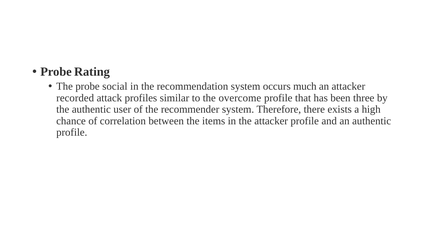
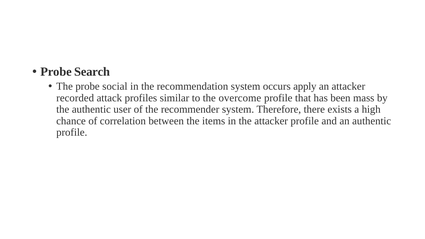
Rating: Rating -> Search
much: much -> apply
three: three -> mass
